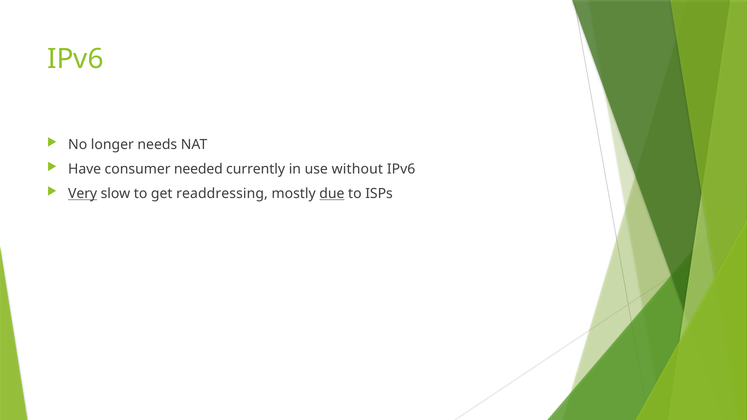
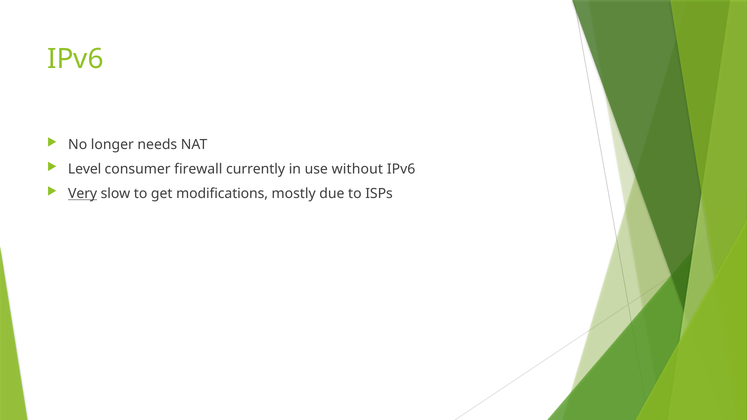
Have: Have -> Level
needed: needed -> firewall
readdressing: readdressing -> modifications
due underline: present -> none
